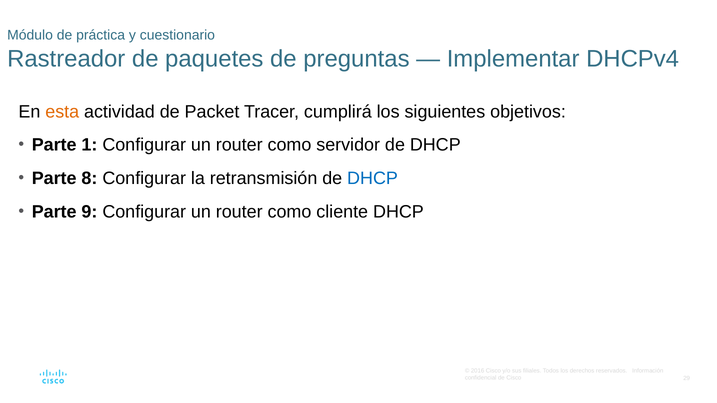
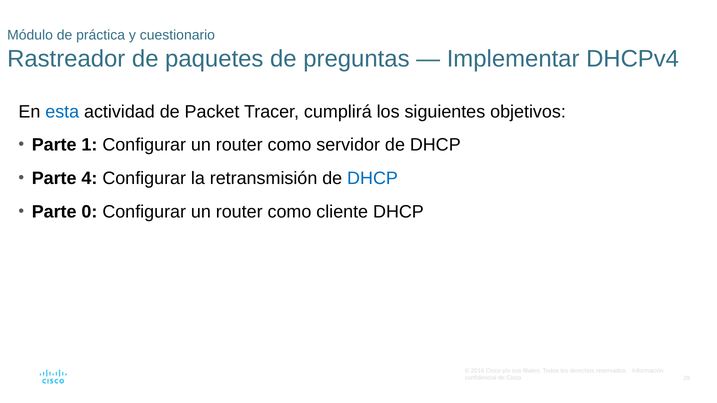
esta colour: orange -> blue
8: 8 -> 4
9: 9 -> 0
